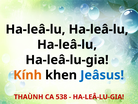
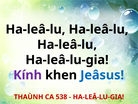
Kính colour: orange -> purple
